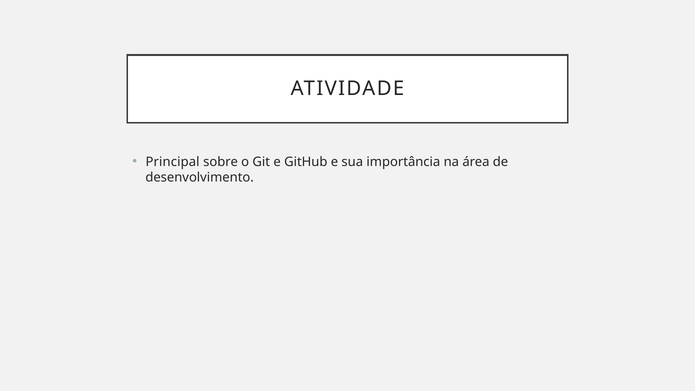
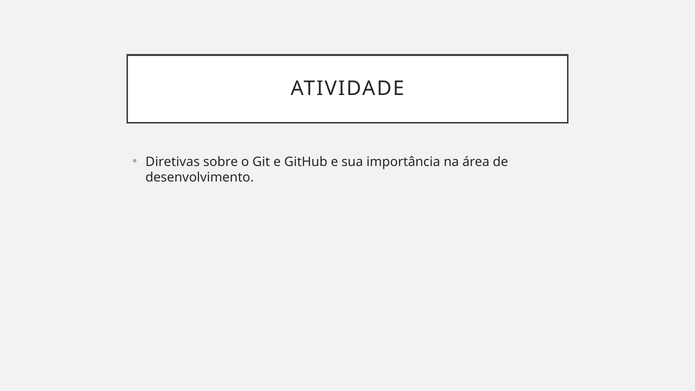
Principal: Principal -> Diretivas
